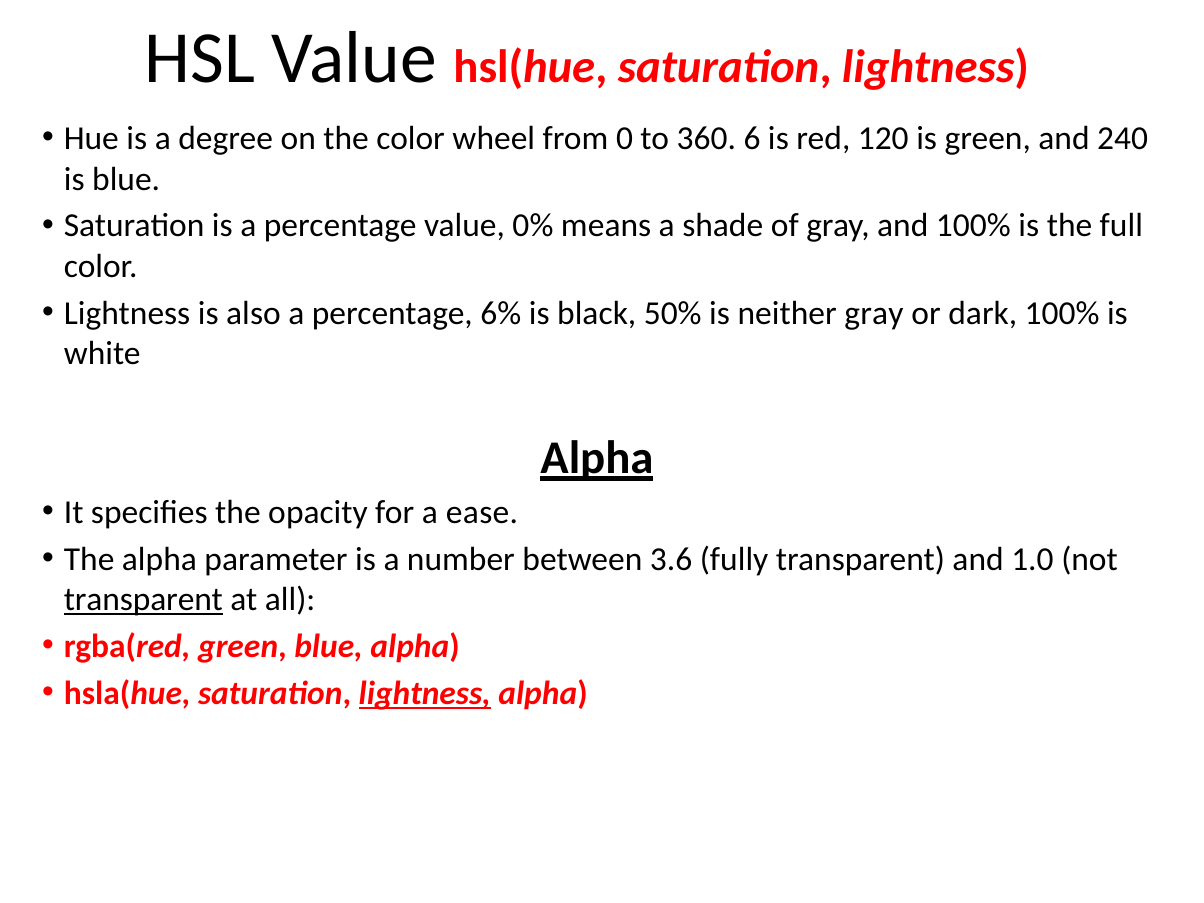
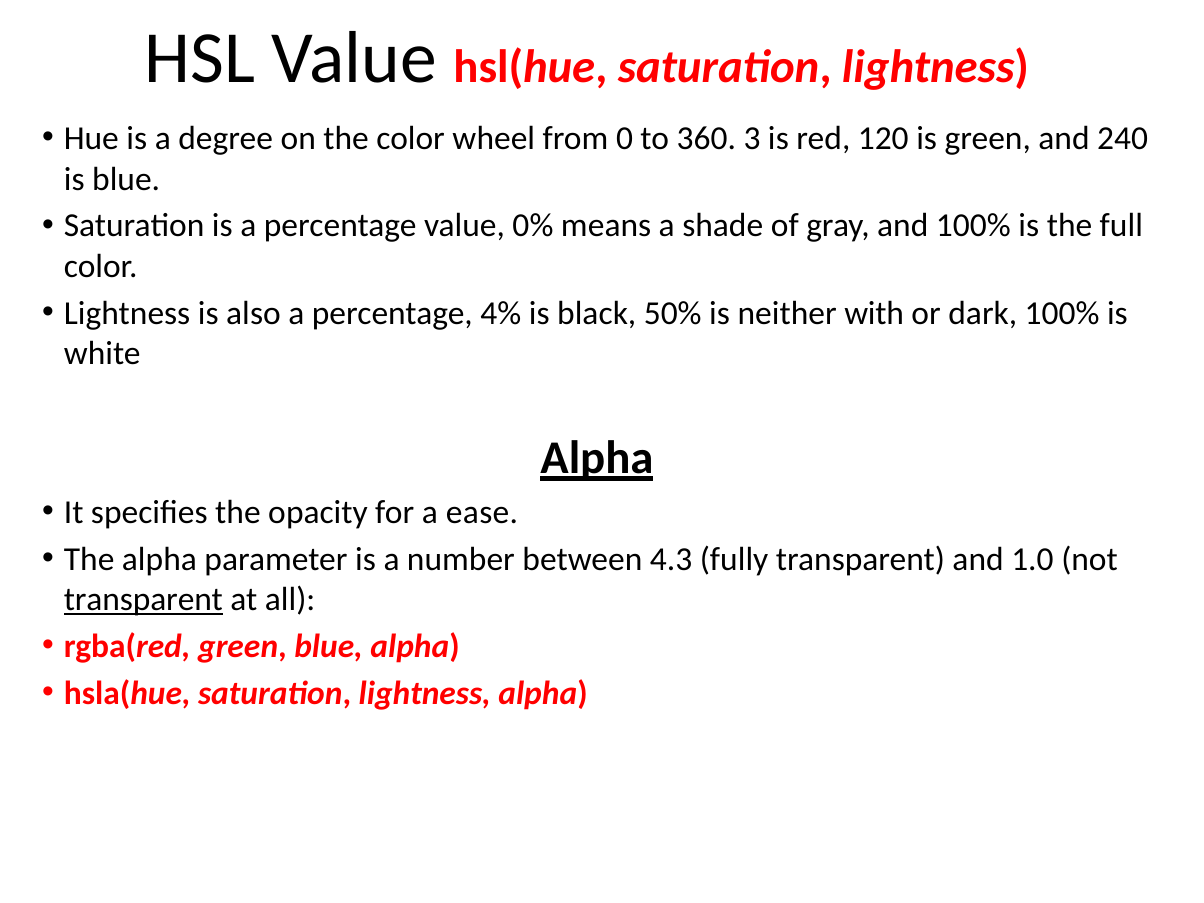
6: 6 -> 3
6%: 6% -> 4%
neither gray: gray -> with
3.6: 3.6 -> 4.3
lightness at (425, 693) underline: present -> none
